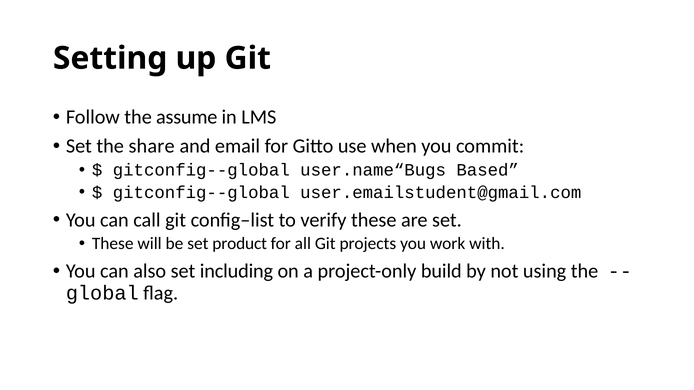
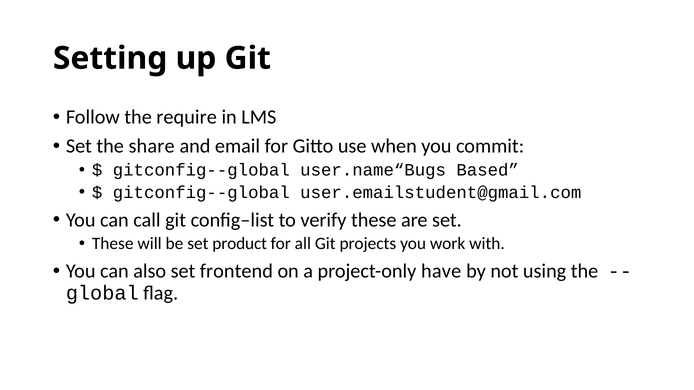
assume: assume -> require
including: including -> frontend
build: build -> have
